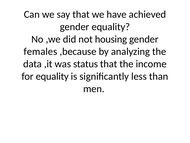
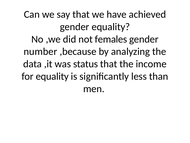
housing: housing -> females
females: females -> number
